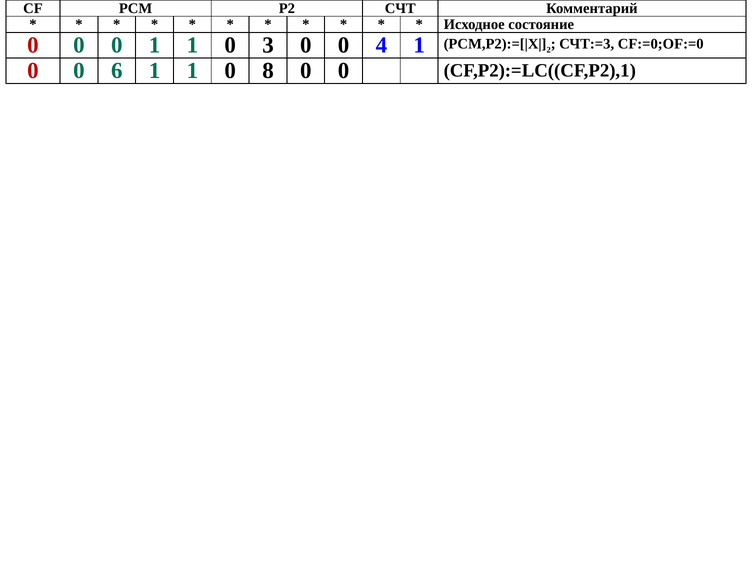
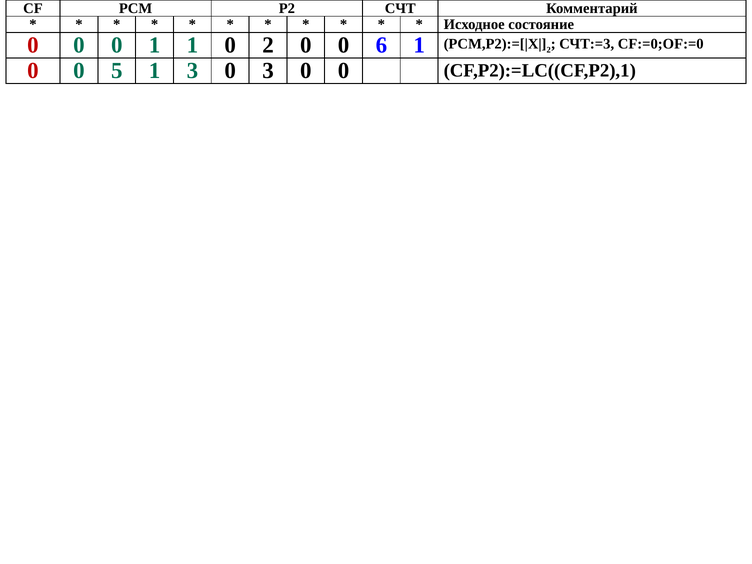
0 3: 3 -> 2
4: 4 -> 6
6: 6 -> 5
1 at (192, 71): 1 -> 3
0 8: 8 -> 3
